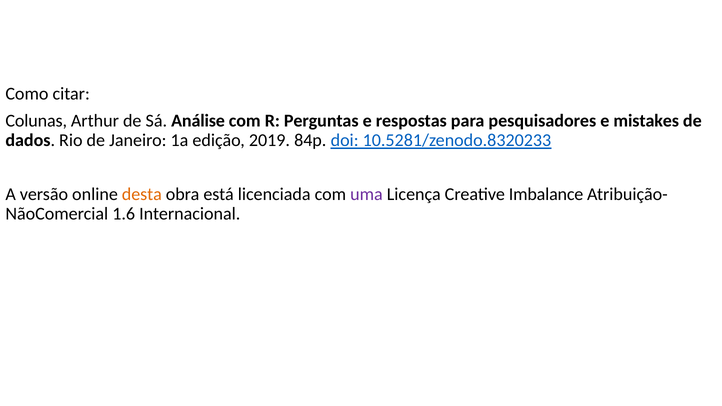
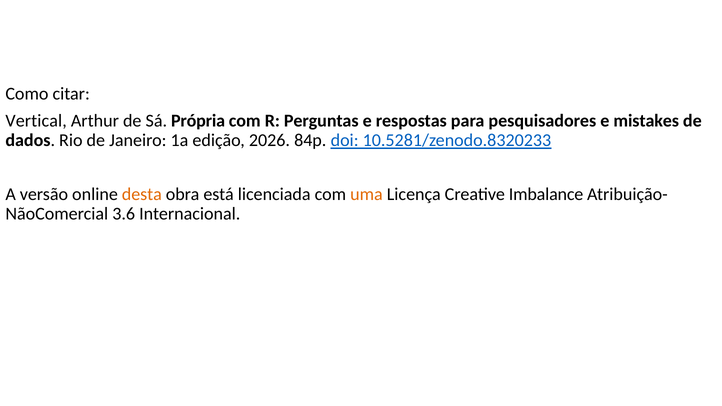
Colunas: Colunas -> Vertical
Análise: Análise -> Própria
2019: 2019 -> 2026
uma colour: purple -> orange
1.6: 1.6 -> 3.6
